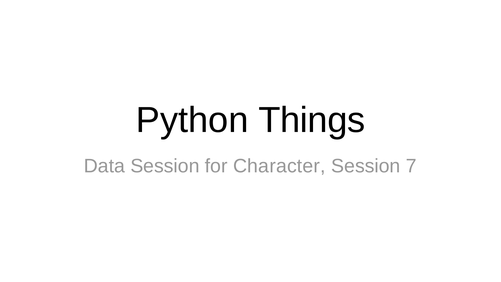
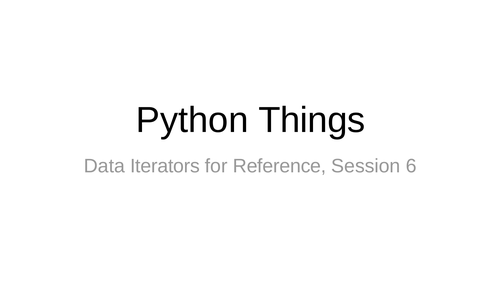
Data Session: Session -> Iterators
Character: Character -> Reference
7: 7 -> 6
